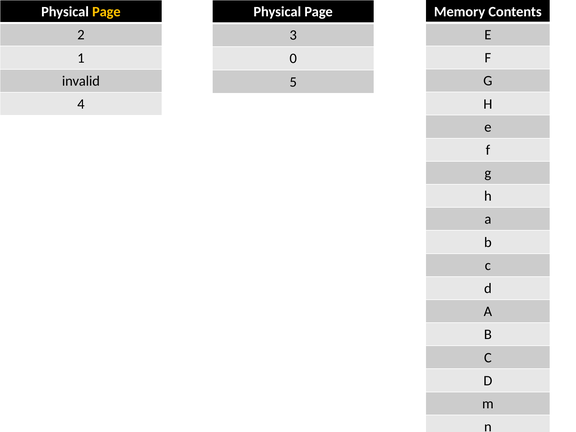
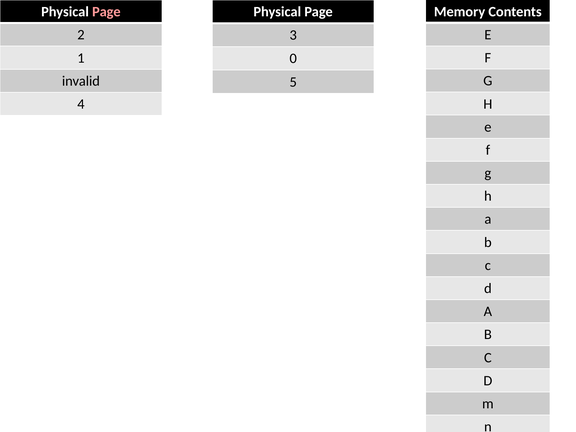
Page at (106, 12) colour: yellow -> pink
